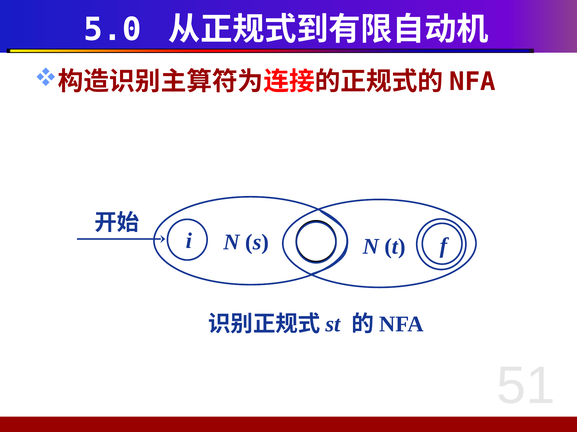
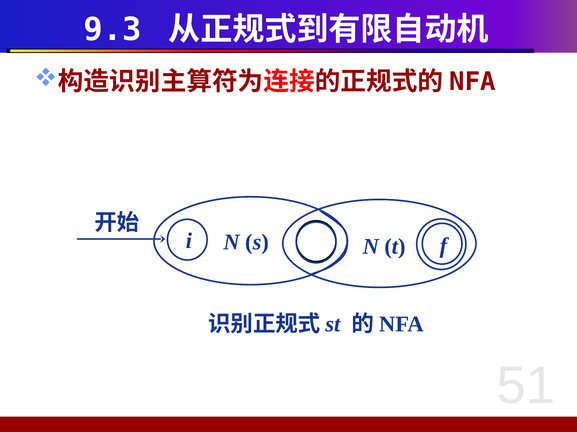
5.0: 5.0 -> 9.3
